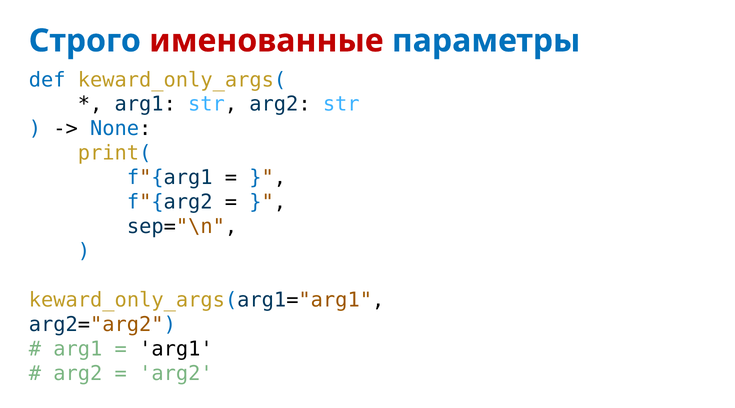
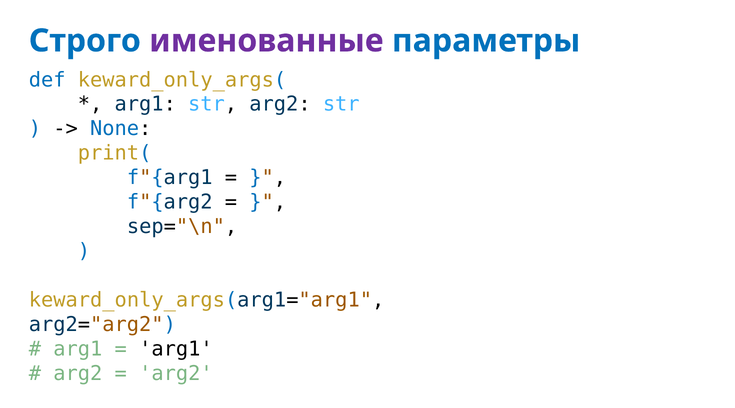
именованные colour: red -> purple
